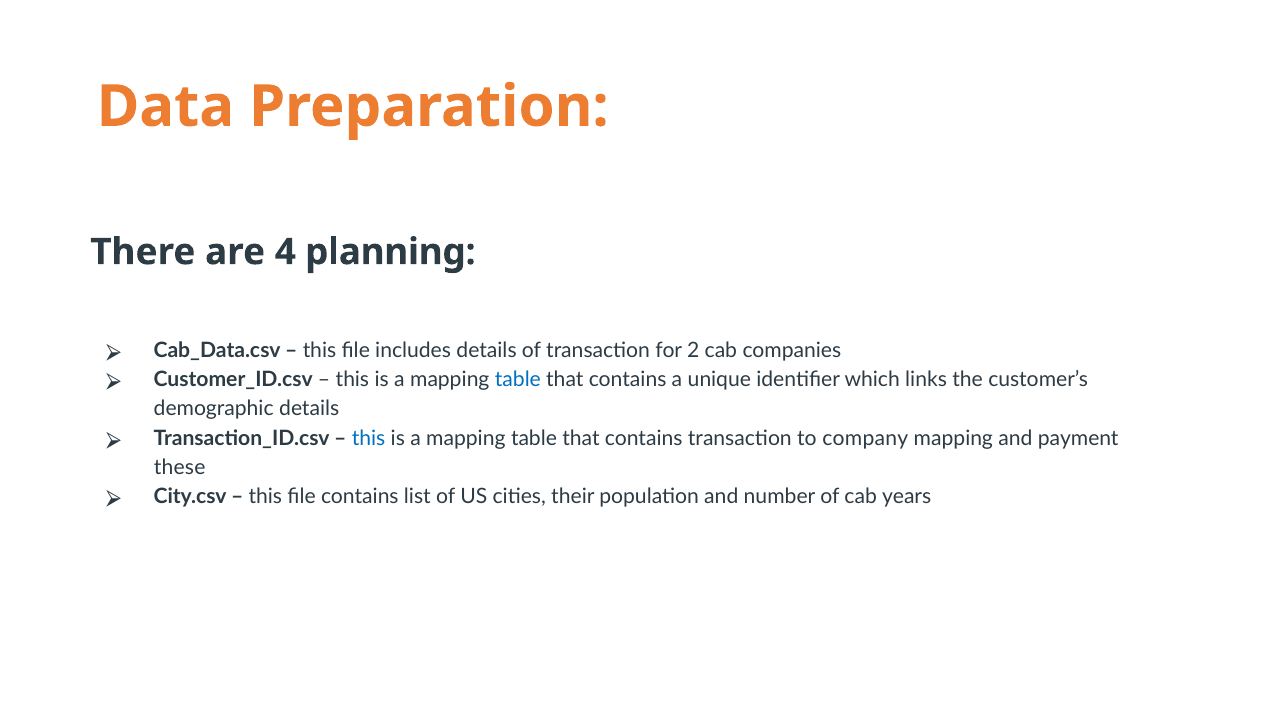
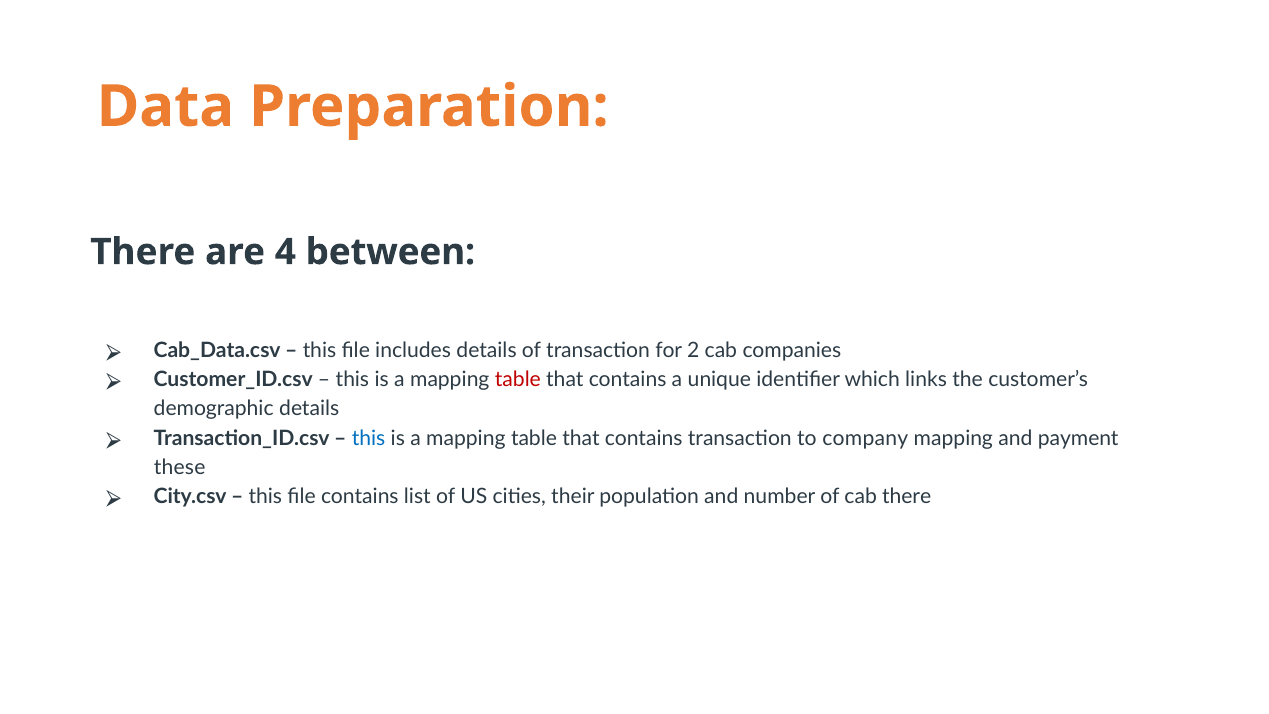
planning: planning -> between
table at (518, 380) colour: blue -> red
cab years: years -> there
